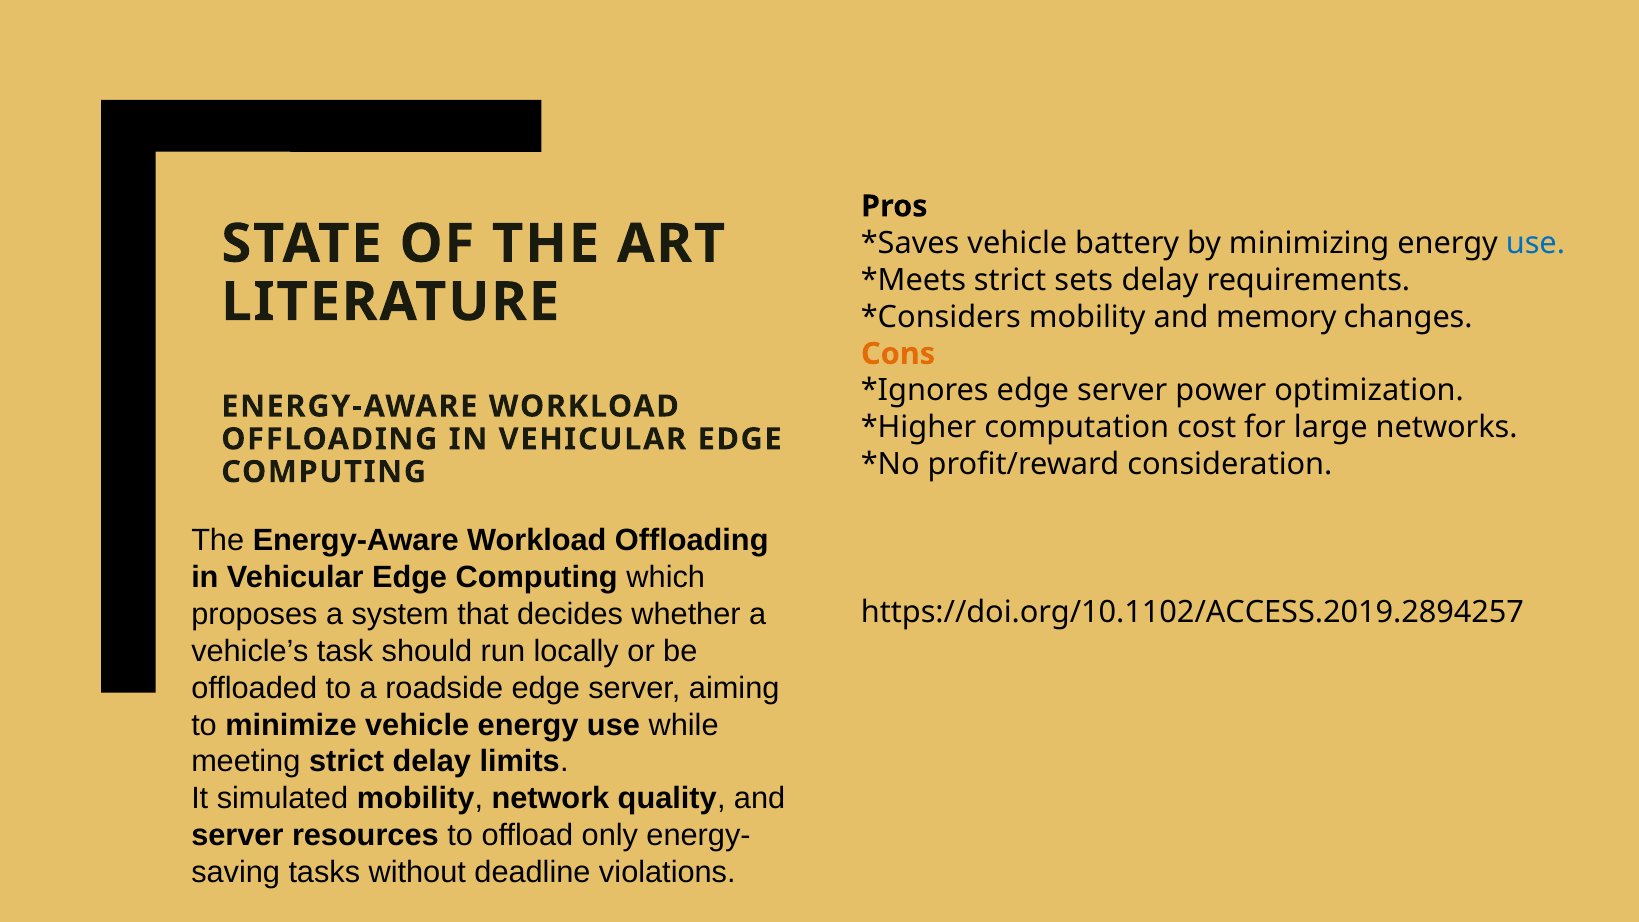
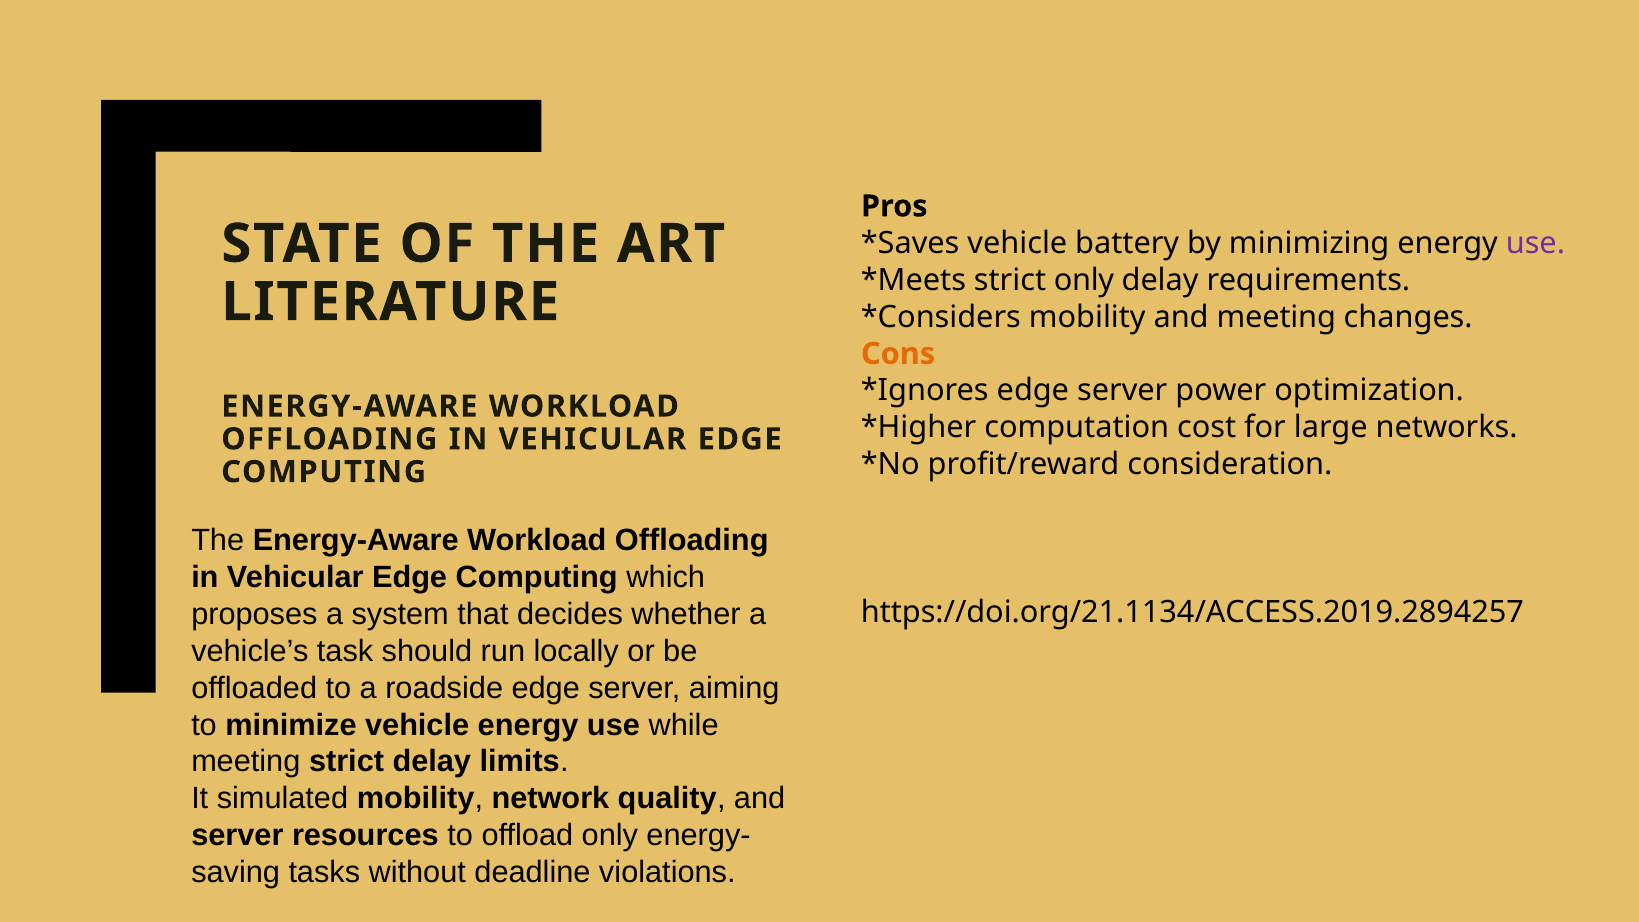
use at (1535, 243) colour: blue -> purple
strict sets: sets -> only
and memory: memory -> meeting
https://doi.org/10.1102/ACCESS.2019.2894257: https://doi.org/10.1102/ACCESS.2019.2894257 -> https://doi.org/21.1134/ACCESS.2019.2894257
